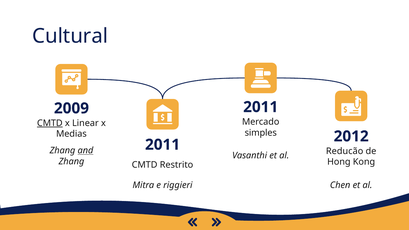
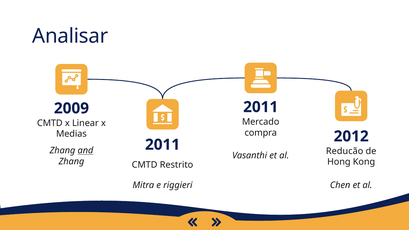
Cultural: Cultural -> Analisar
CMTD at (50, 123) underline: present -> none
simples: simples -> compra
